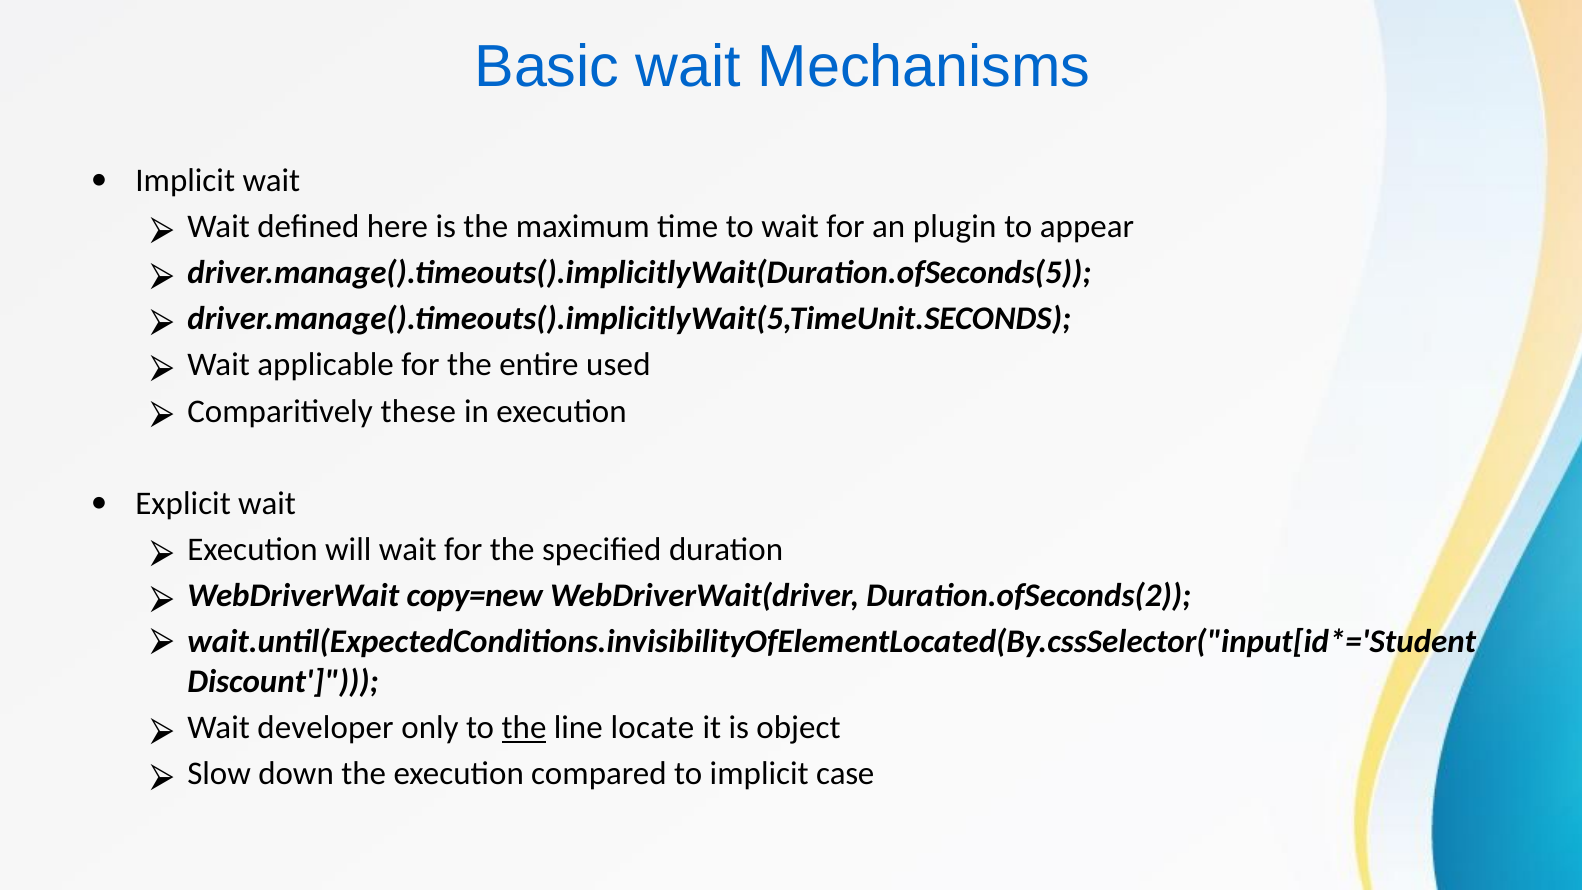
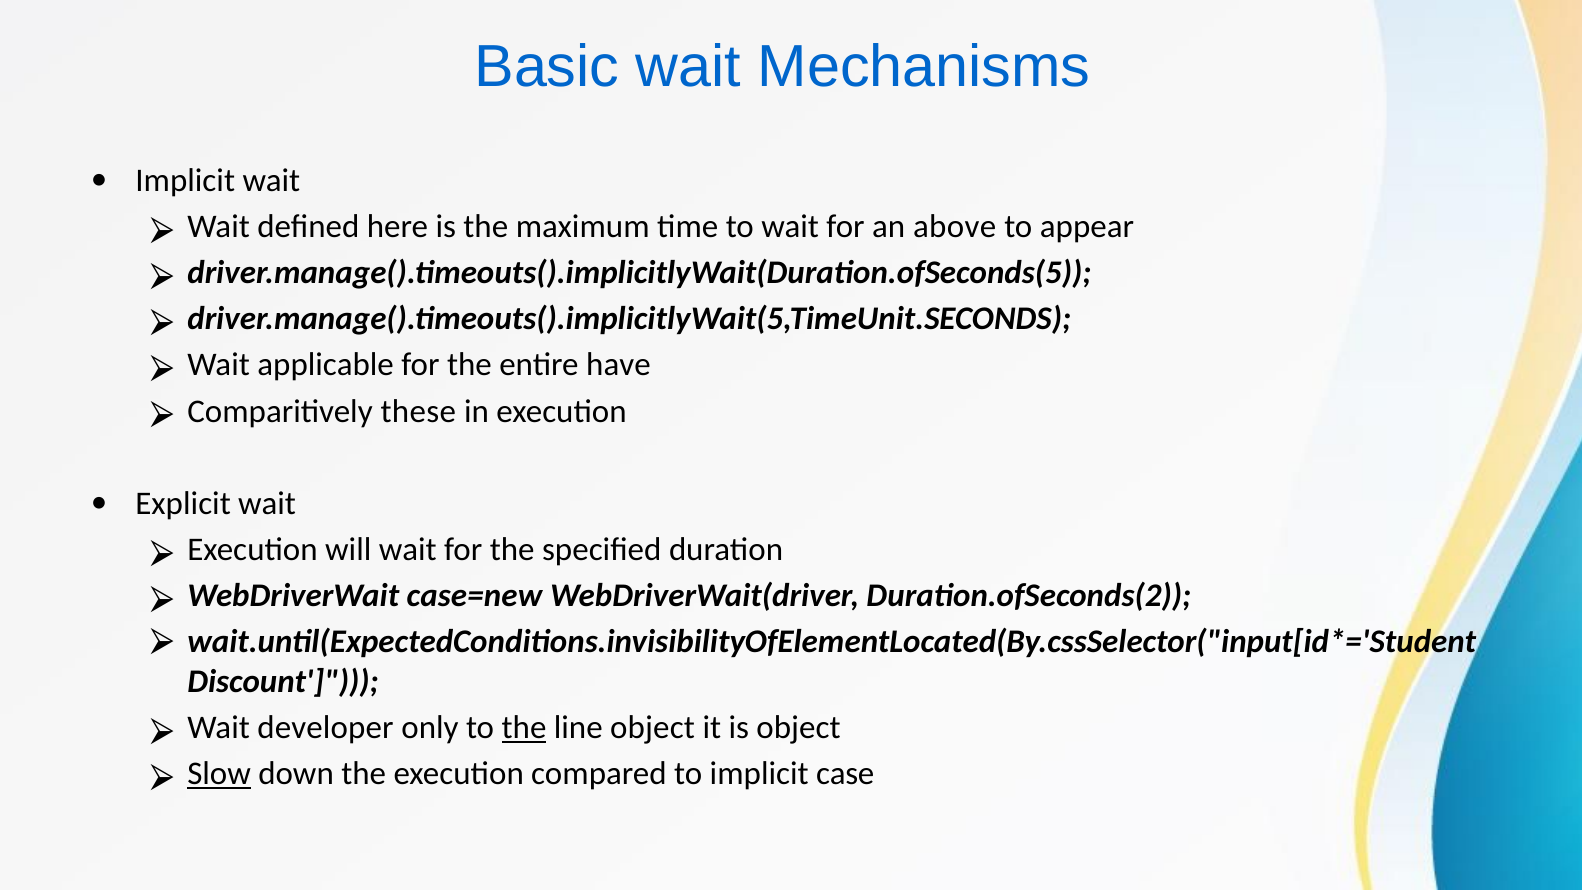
plugin: plugin -> above
used: used -> have
copy=new: copy=new -> case=new
line locate: locate -> object
Slow underline: none -> present
